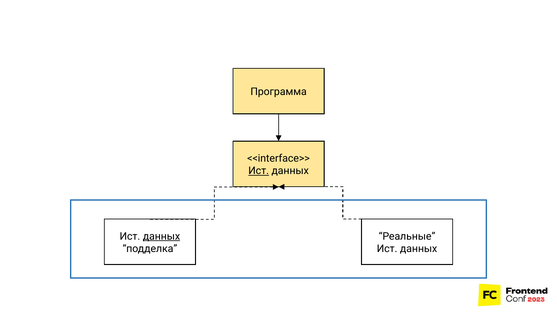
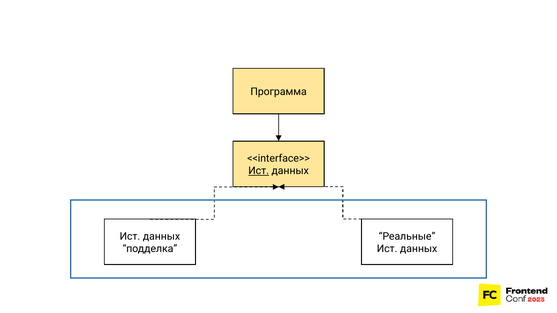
данных at (161, 236) underline: present -> none
